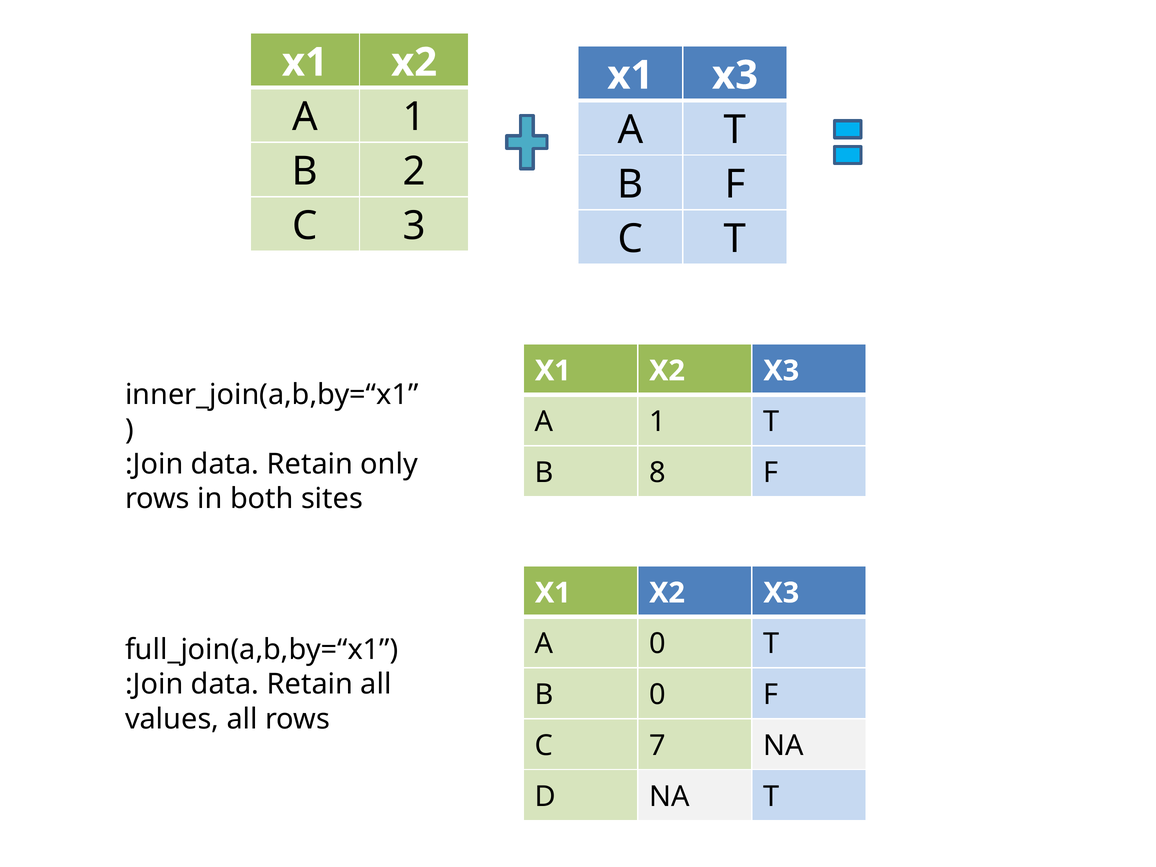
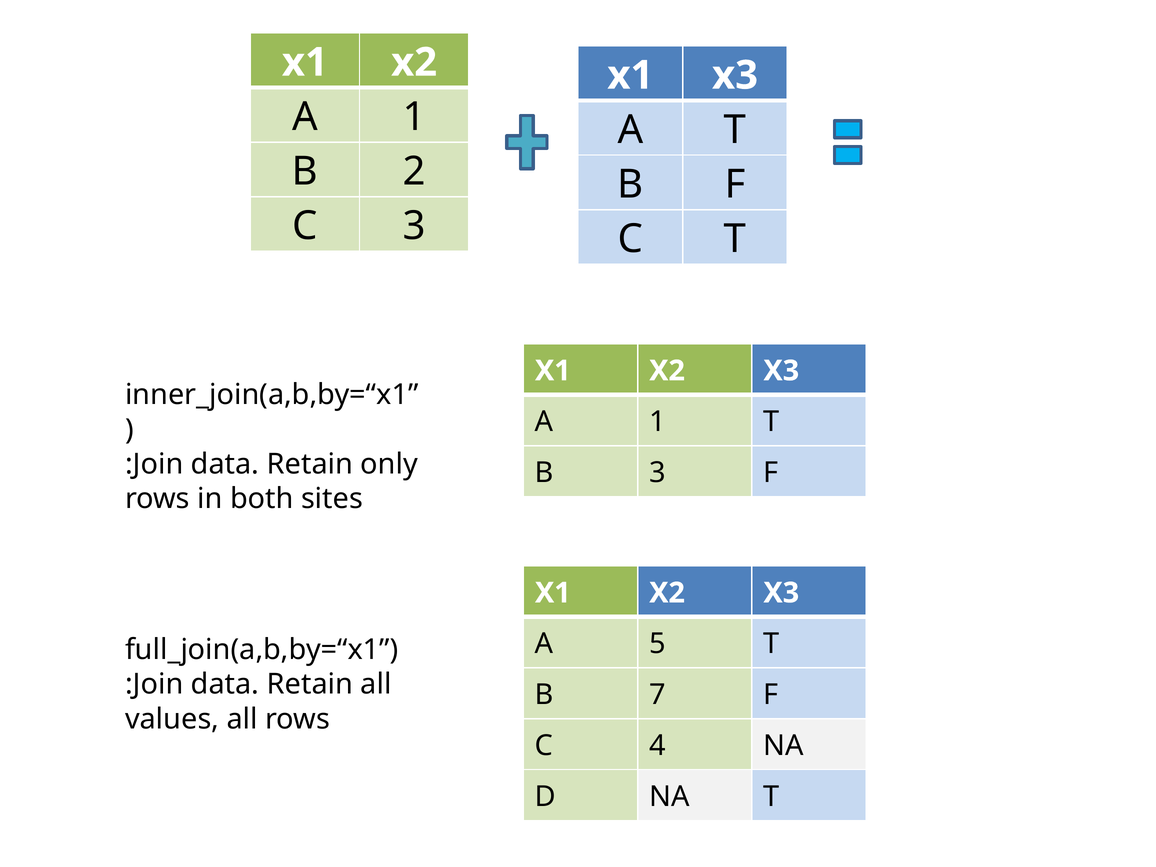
B 8: 8 -> 3
A 0: 0 -> 5
B 0: 0 -> 7
7: 7 -> 4
